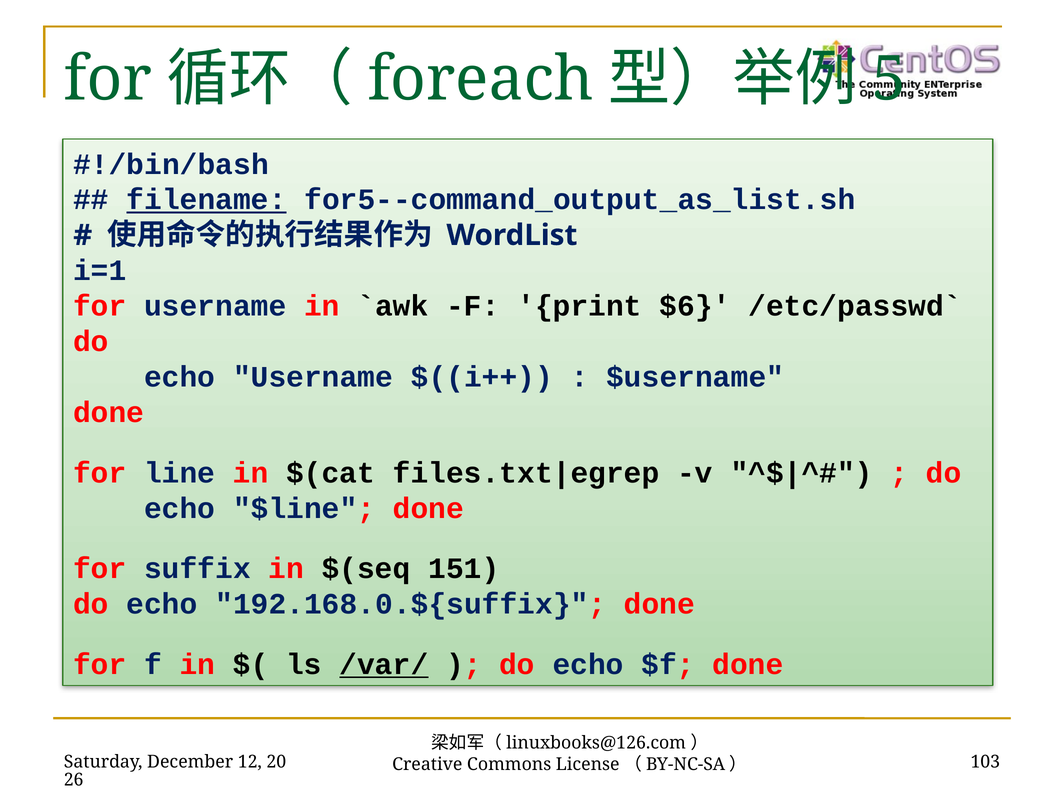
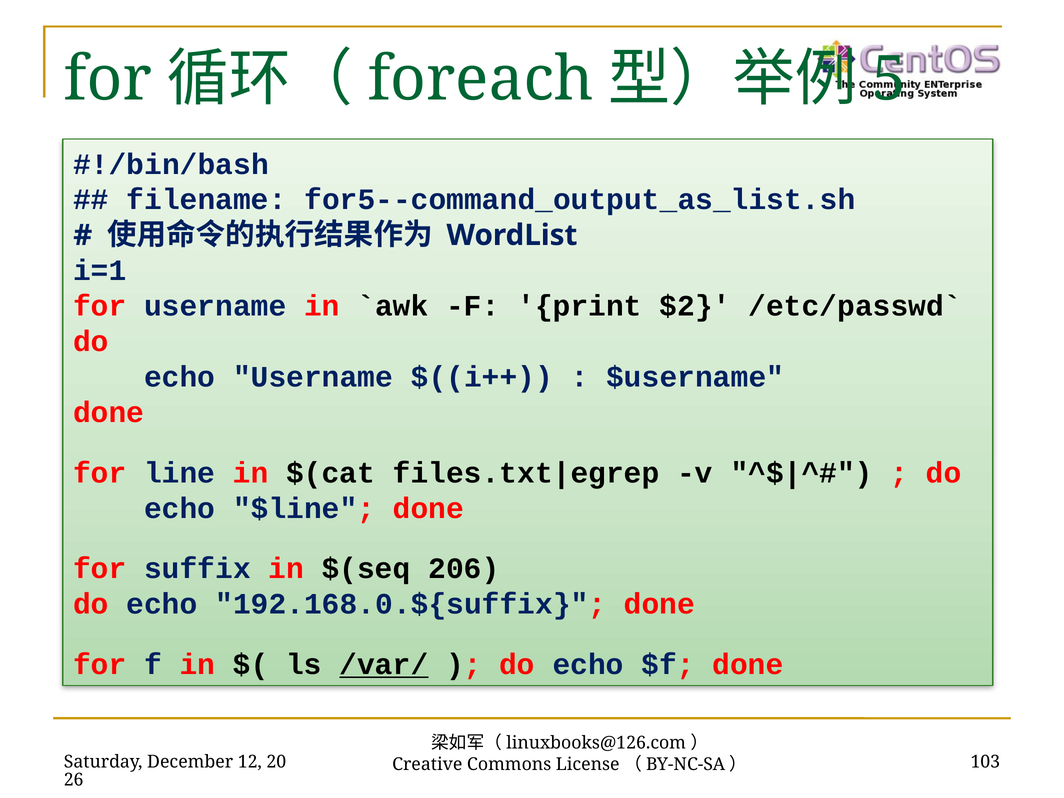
filename underline: present -> none
$6: $6 -> $2
151: 151 -> 206
